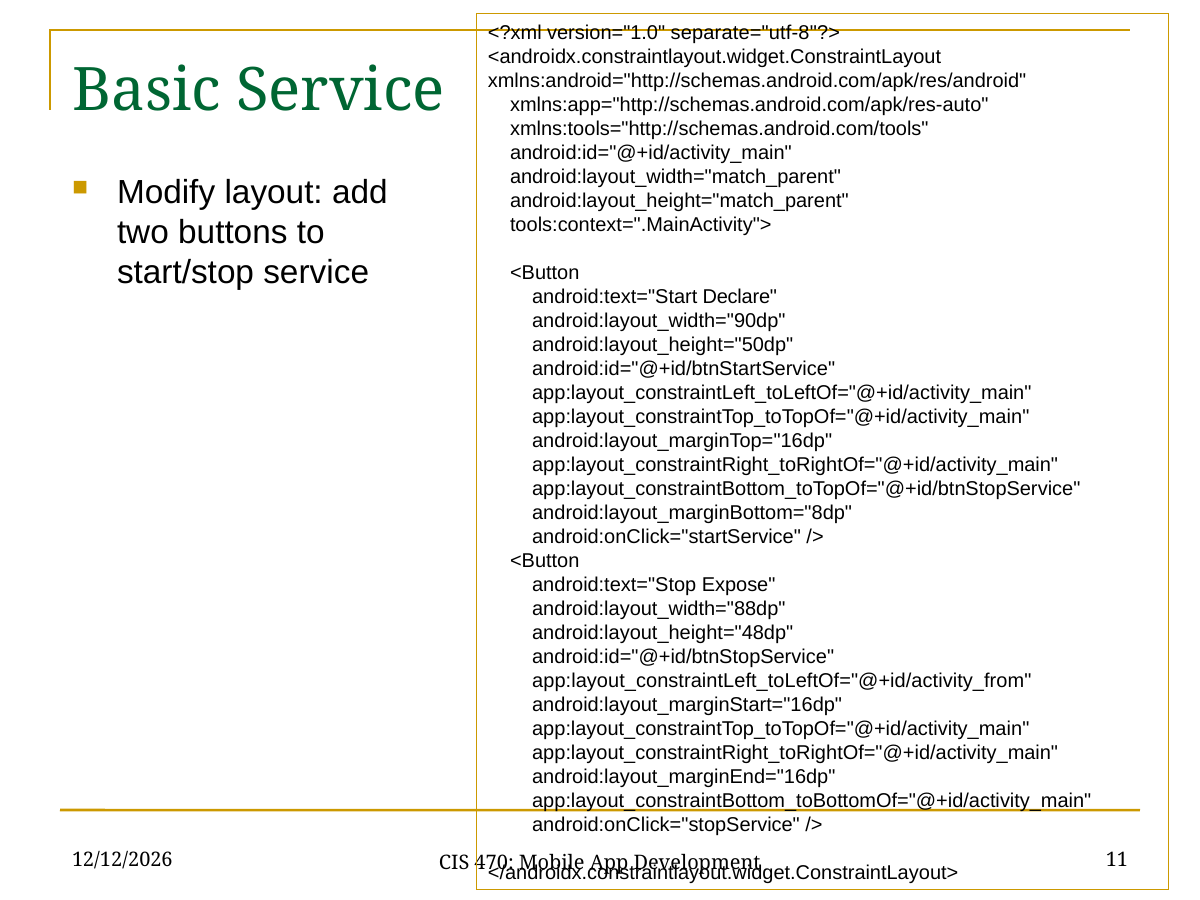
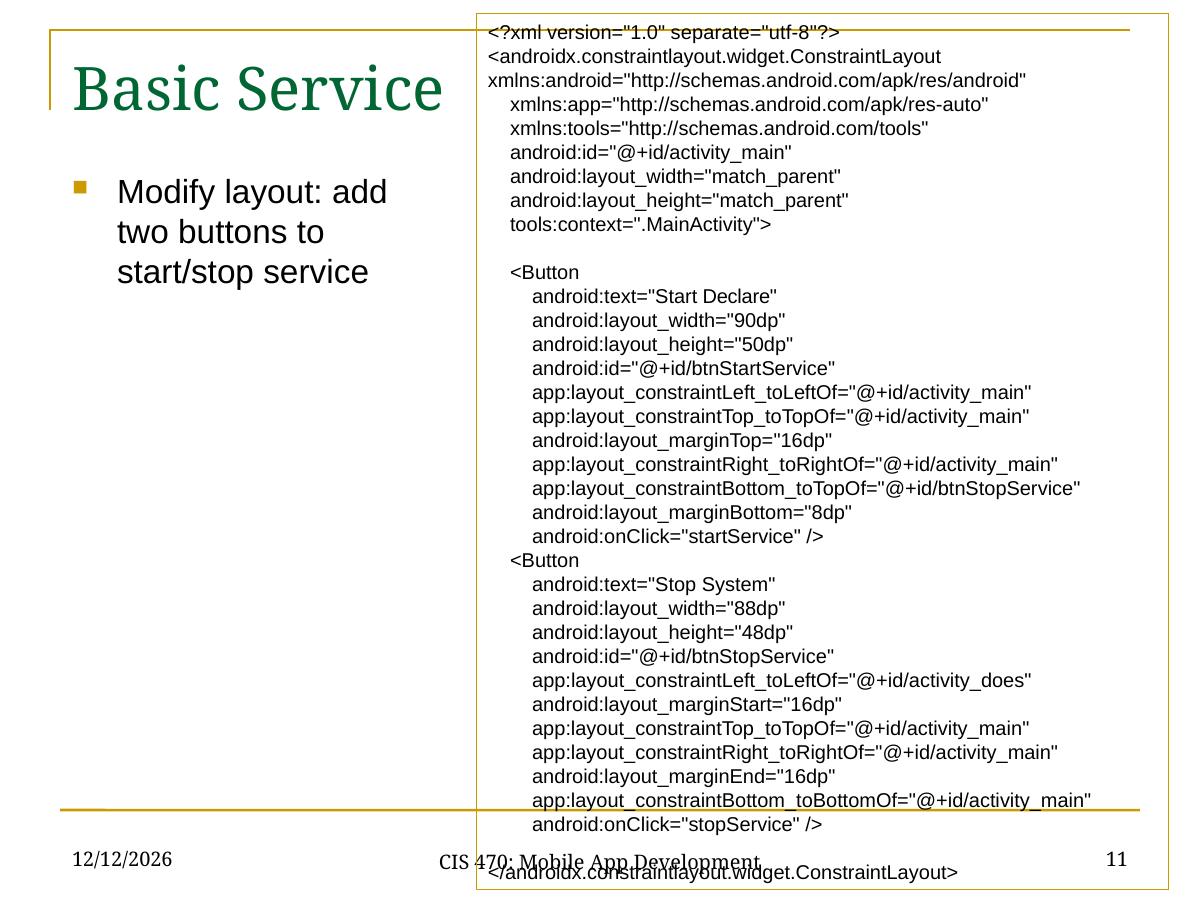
Expose: Expose -> System
app:layout_constraintLeft_toLeftOf="@+id/activity_from: app:layout_constraintLeft_toLeftOf="@+id/activity_from -> app:layout_constraintLeft_toLeftOf="@+id/activity_does
